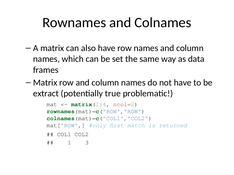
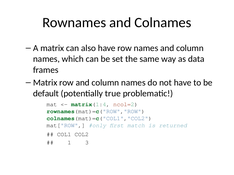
extract: extract -> default
